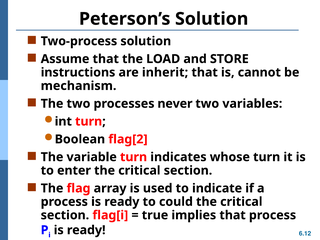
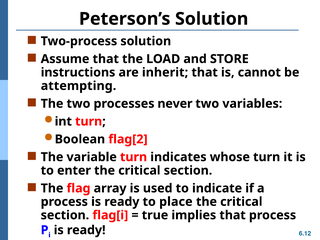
mechanism: mechanism -> attempting
could: could -> place
